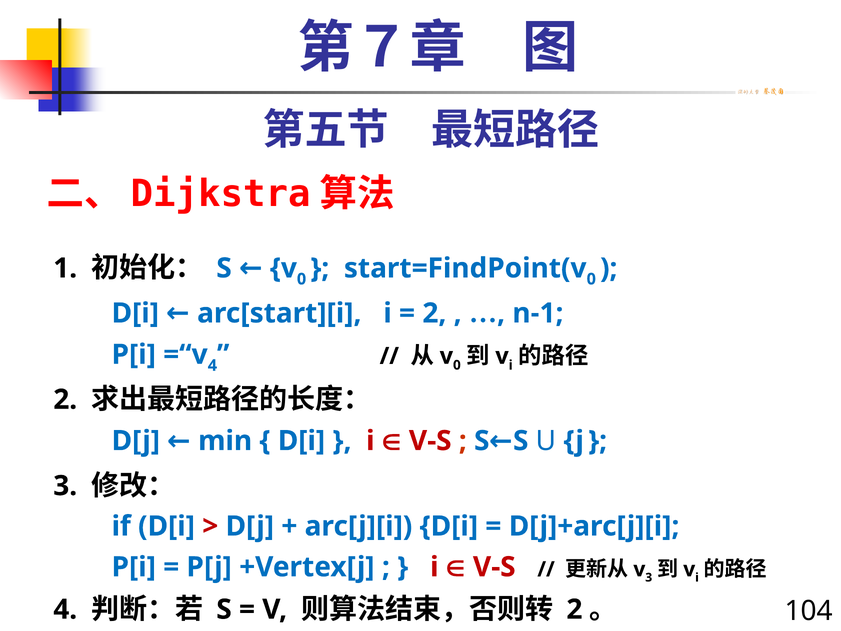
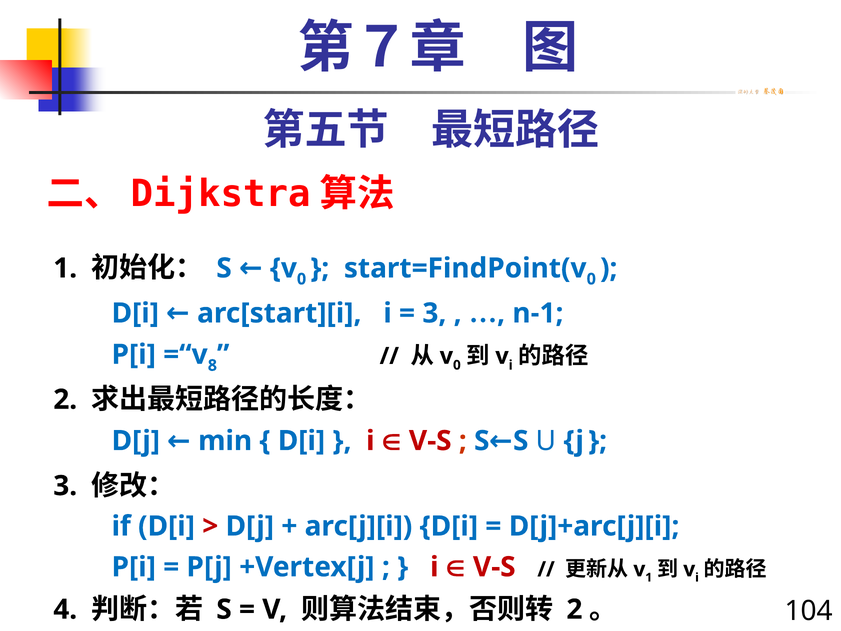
2 at (434, 313): 2 -> 3
4 at (212, 365): 4 -> 8
v 3: 3 -> 1
